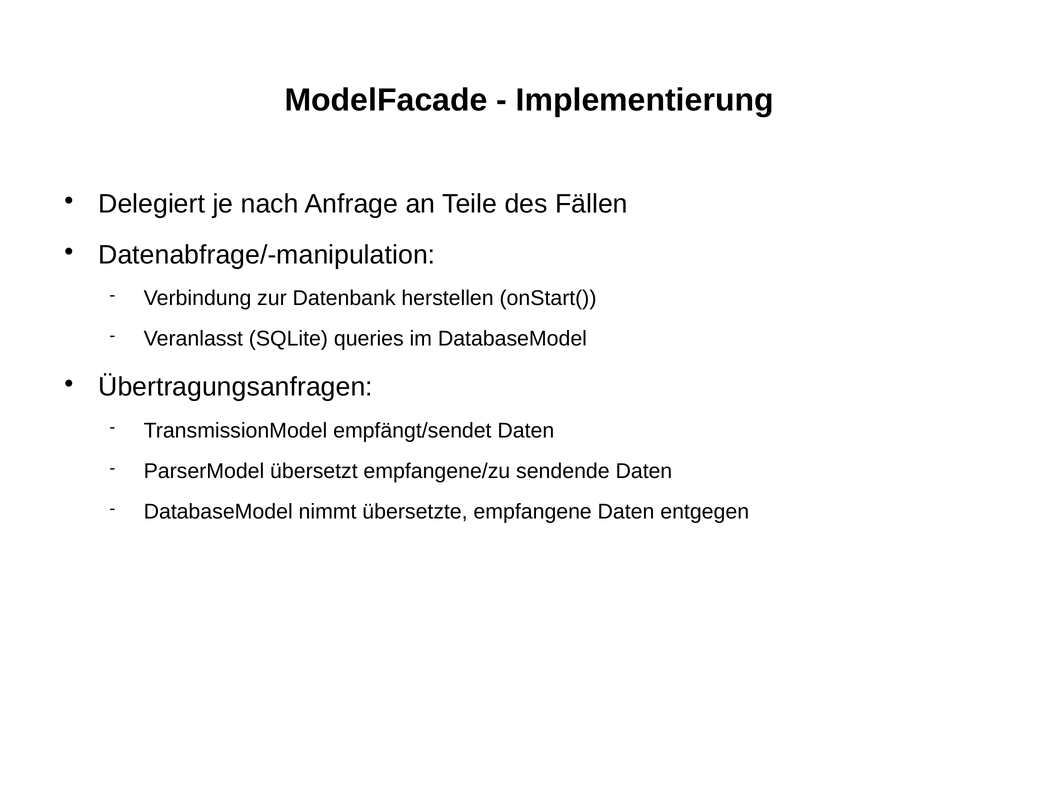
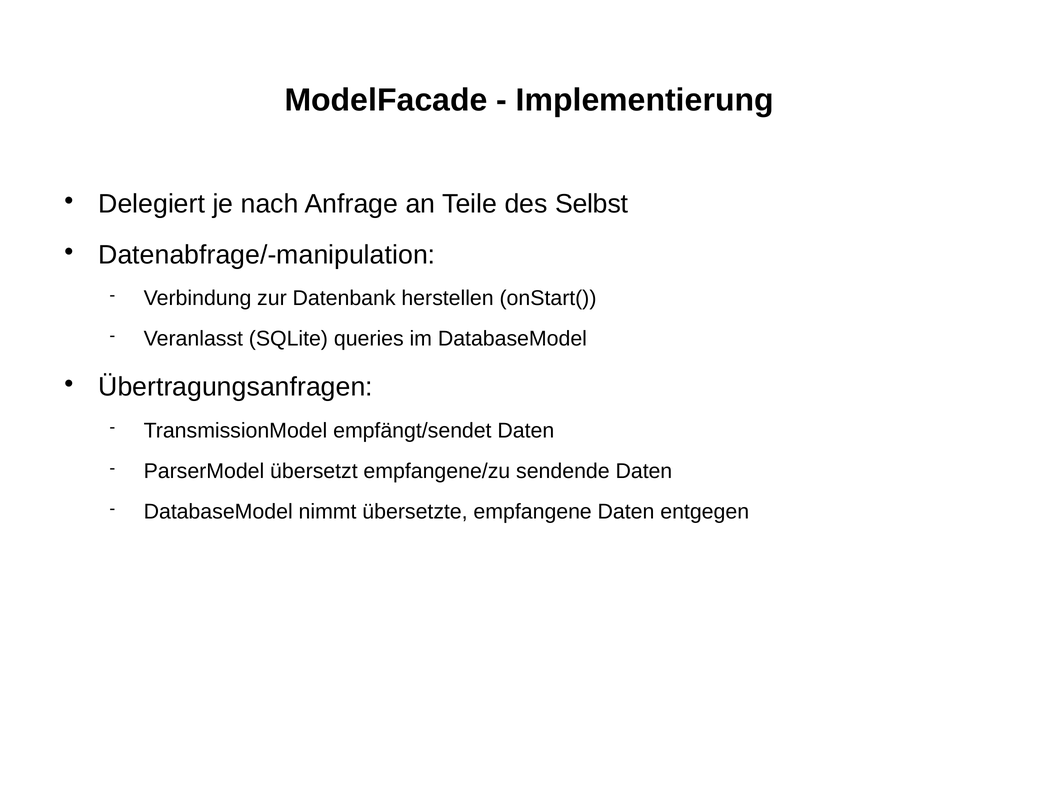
Fällen: Fällen -> Selbst
